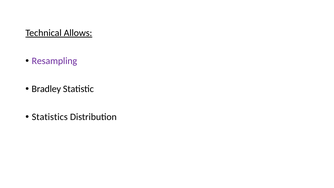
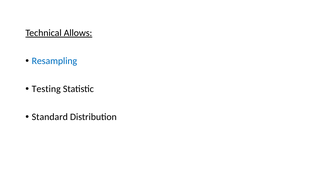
Resampling colour: purple -> blue
Bradley: Bradley -> Testing
Statistics: Statistics -> Standard
